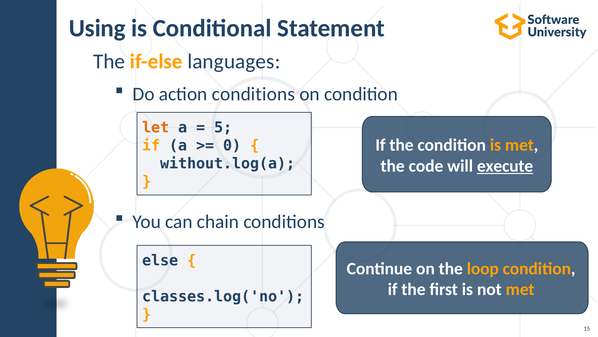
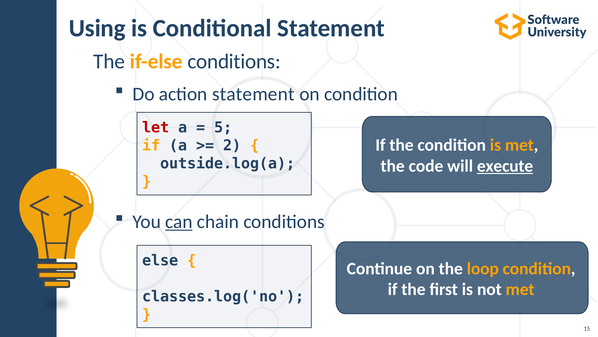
if-else languages: languages -> conditions
action conditions: conditions -> statement
let colour: orange -> red
0: 0 -> 2
without.log(a: without.log(a -> outside.log(a
can underline: none -> present
